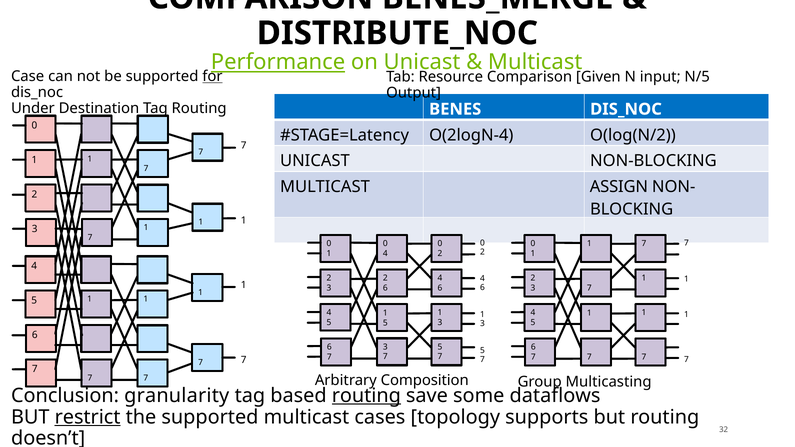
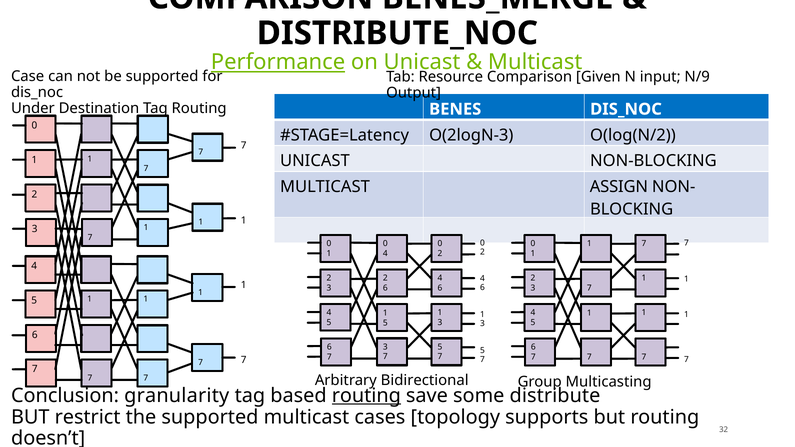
for underline: present -> none
N/5: N/5 -> N/9
O(2logN-4: O(2logN-4 -> O(2logN-3
Composition: Composition -> Bidirectional
dataflows: dataflows -> distribute
restrict underline: present -> none
